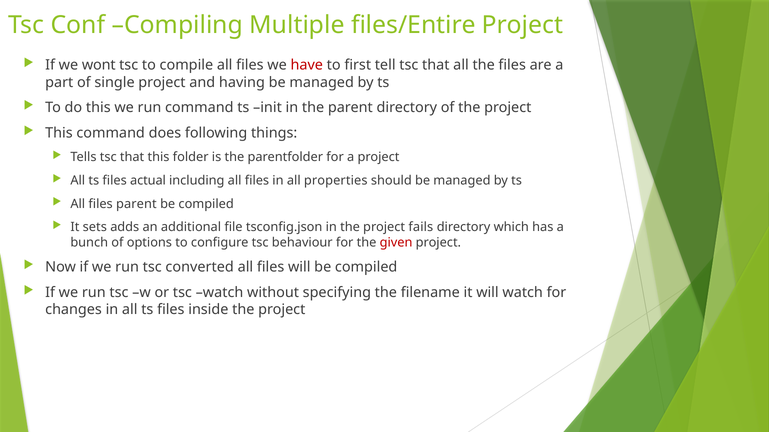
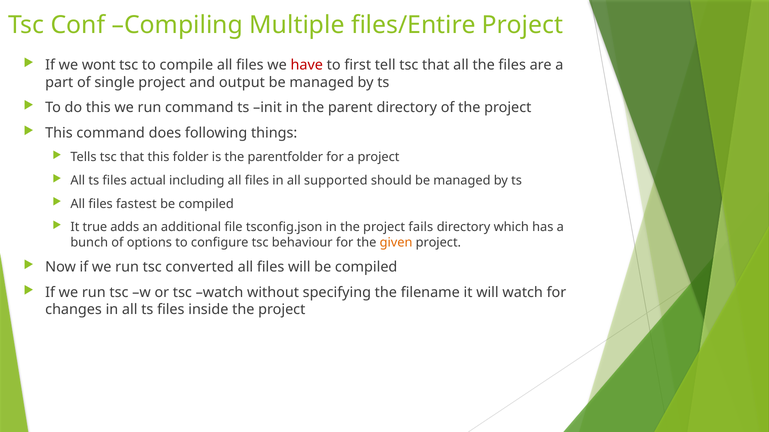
having: having -> output
properties: properties -> supported
files parent: parent -> fastest
sets: sets -> true
given colour: red -> orange
